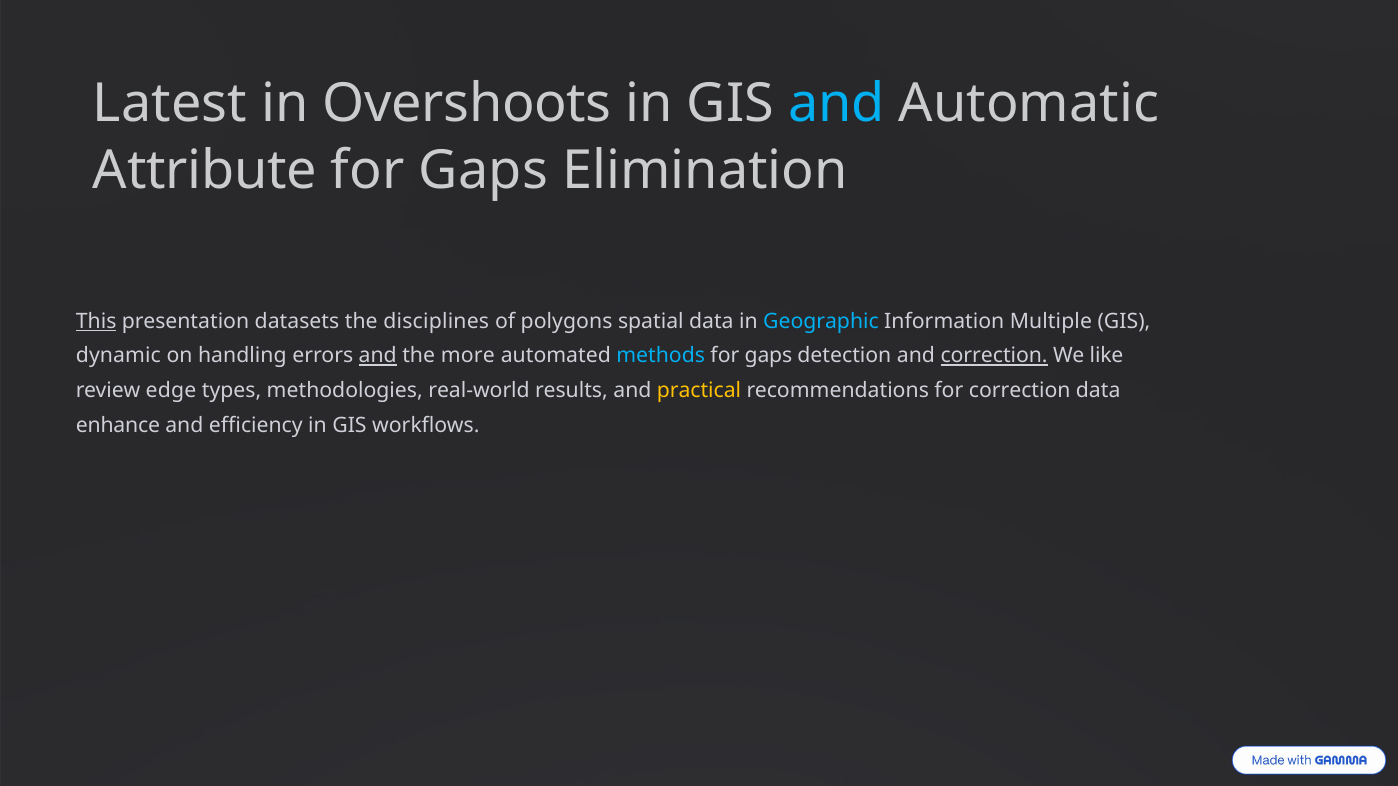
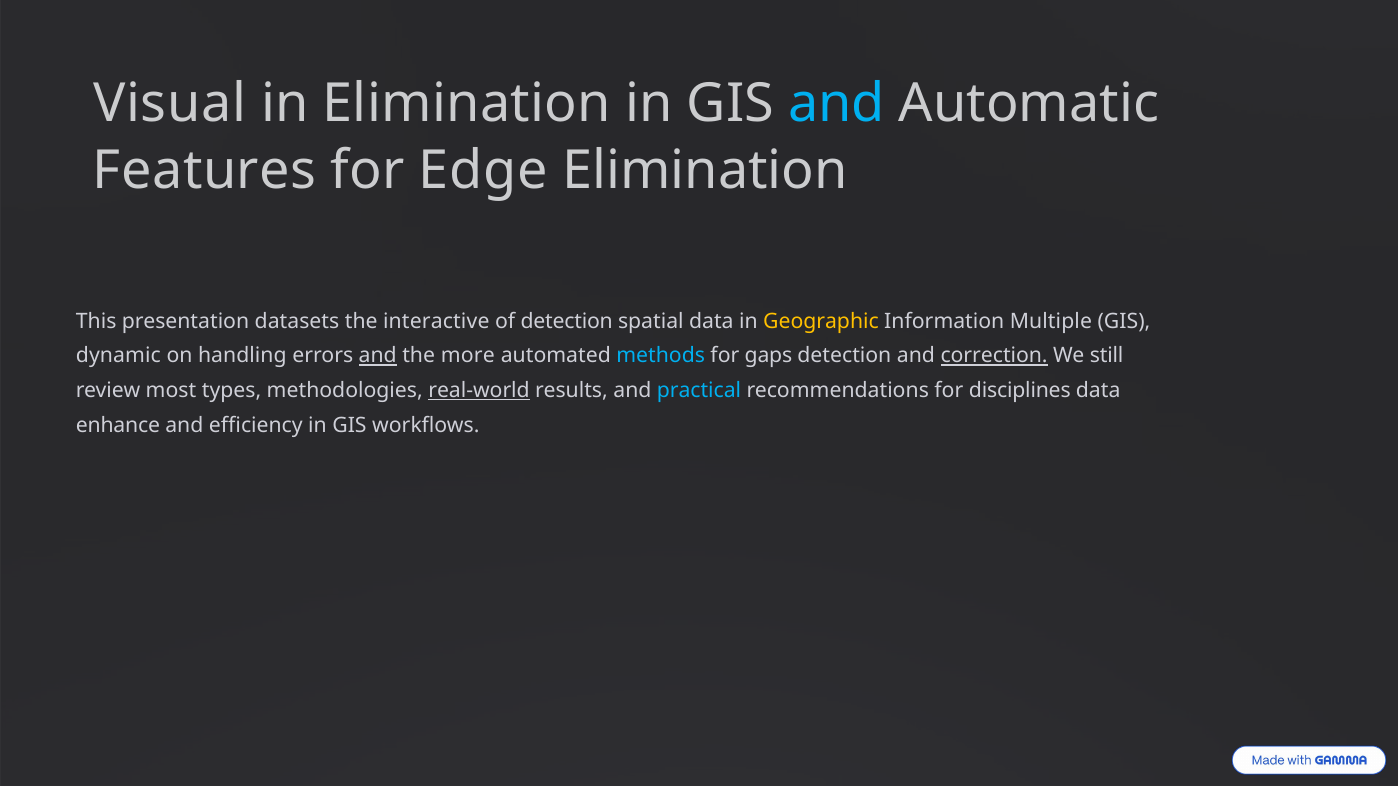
Latest: Latest -> Visual
in Overshoots: Overshoots -> Elimination
Attribute: Attribute -> Features
Gaps at (483, 171): Gaps -> Edge
This underline: present -> none
disciplines: disciplines -> interactive
of polygons: polygons -> detection
Geographic colour: light blue -> yellow
like: like -> still
edge: edge -> most
real-world underline: none -> present
practical colour: yellow -> light blue
for correction: correction -> disciplines
